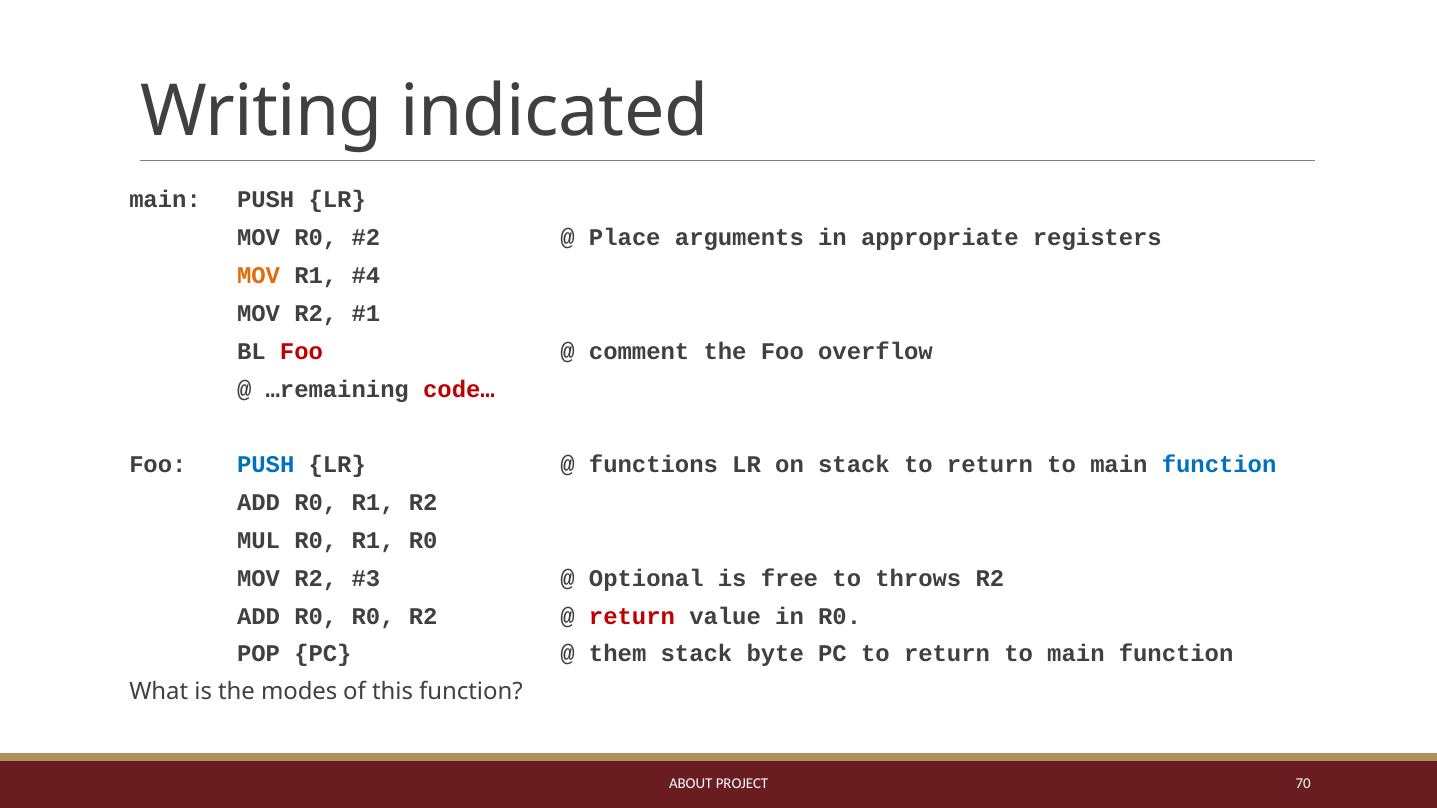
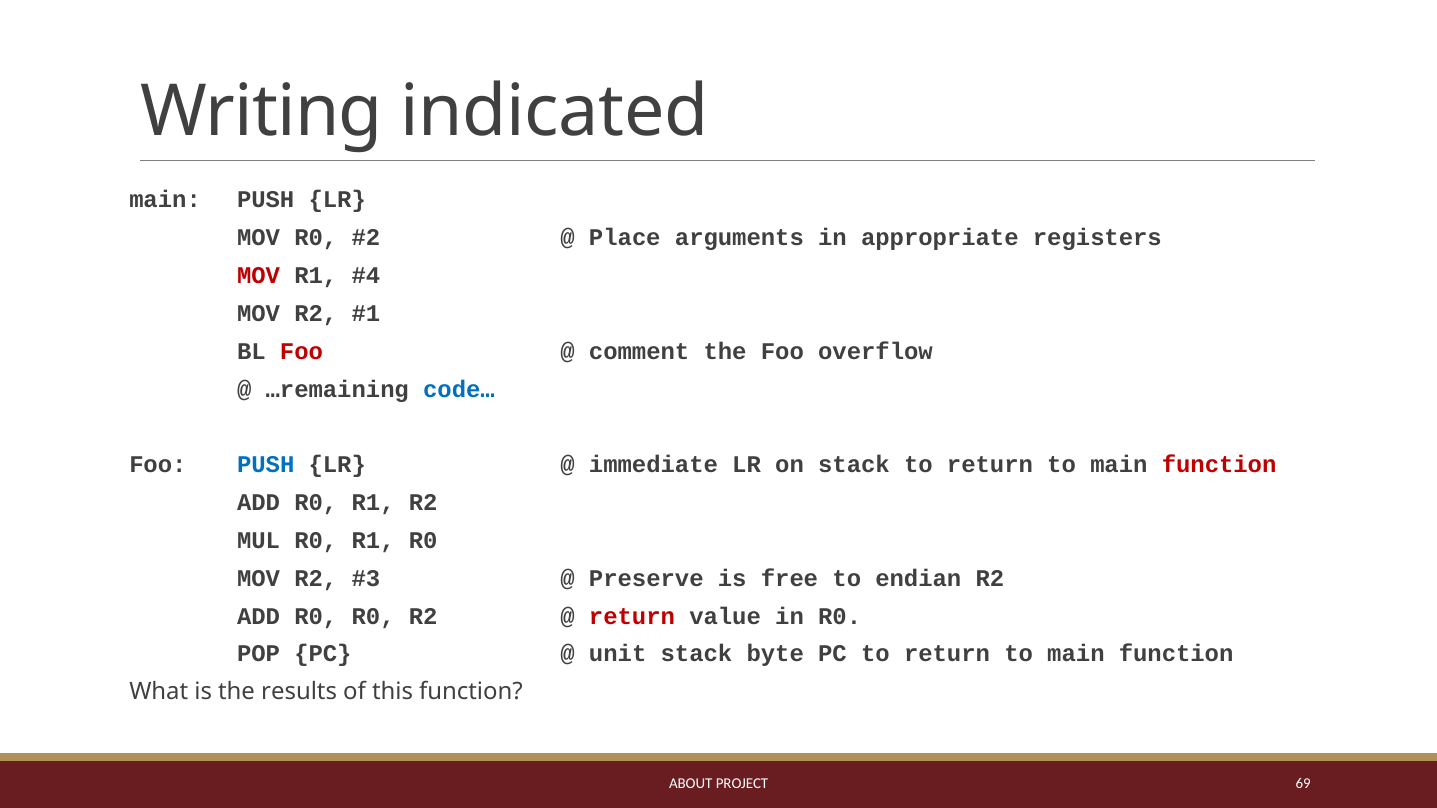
MOV at (259, 276) colour: orange -> red
code… colour: red -> blue
functions: functions -> immediate
function at (1219, 465) colour: blue -> red
Optional: Optional -> Preserve
throws: throws -> endian
them: them -> unit
modes: modes -> results
70: 70 -> 69
